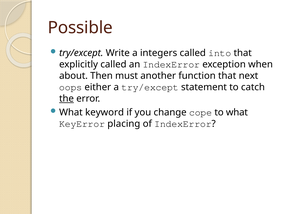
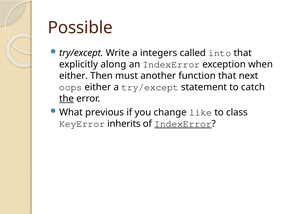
explicitly called: called -> along
about at (73, 76): about -> either
keyword: keyword -> previous
cope: cope -> like
to what: what -> class
placing: placing -> inherits
IndexError at (183, 124) underline: none -> present
